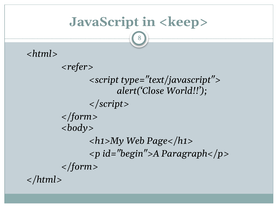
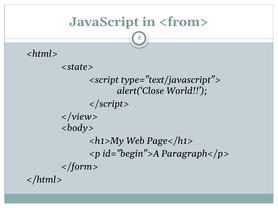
<keep>: <keep> -> <from>
<refer>: <refer> -> <state>
</form> at (79, 117): </form> -> </view>
